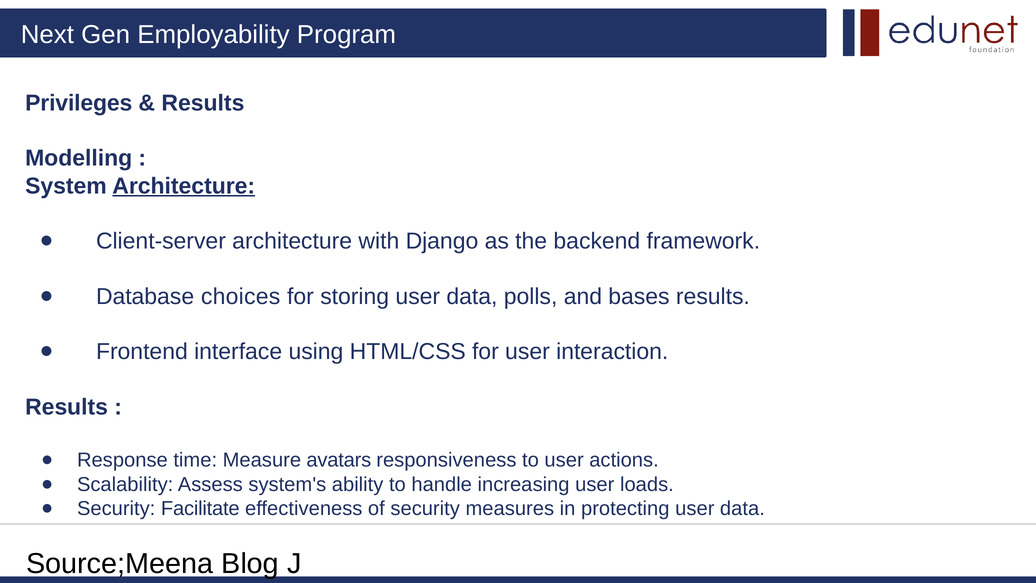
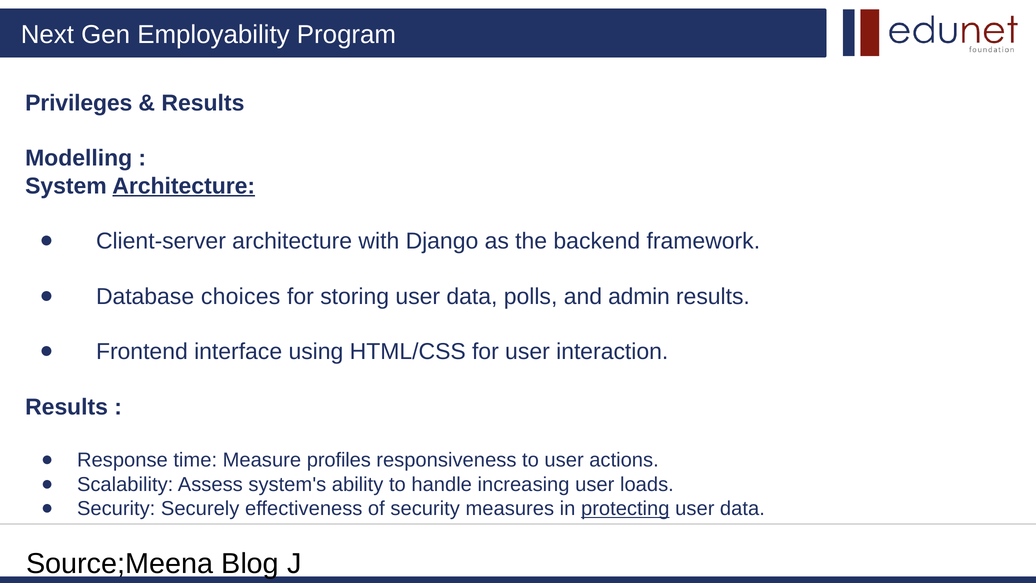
bases: bases -> admin
avatars: avatars -> profiles
Facilitate: Facilitate -> Securely
protecting underline: none -> present
